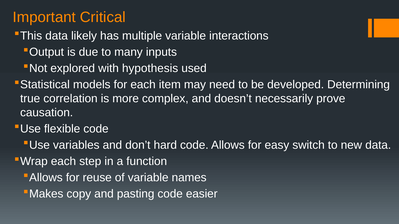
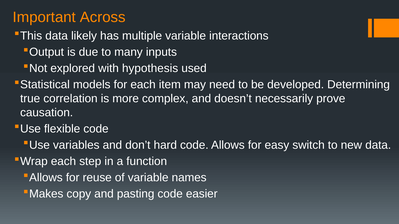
Critical: Critical -> Across
